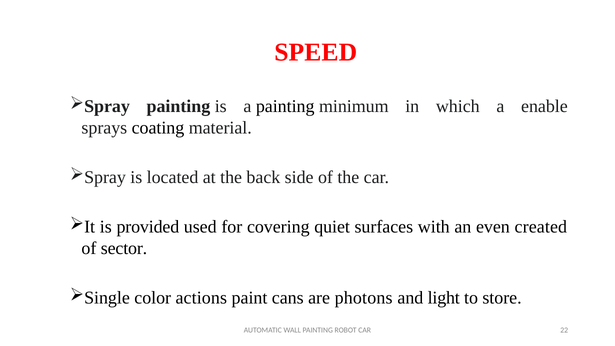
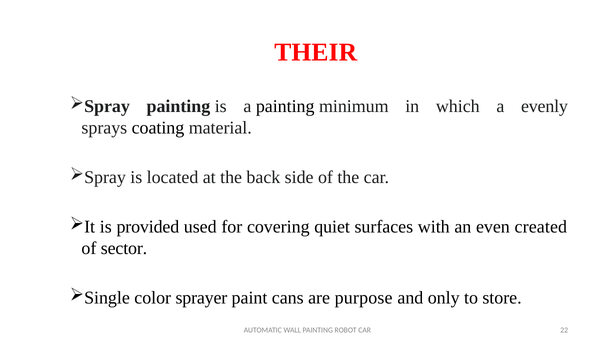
SPEED: SPEED -> THEIR
enable: enable -> evenly
actions: actions -> sprayer
photons: photons -> purpose
light: light -> only
